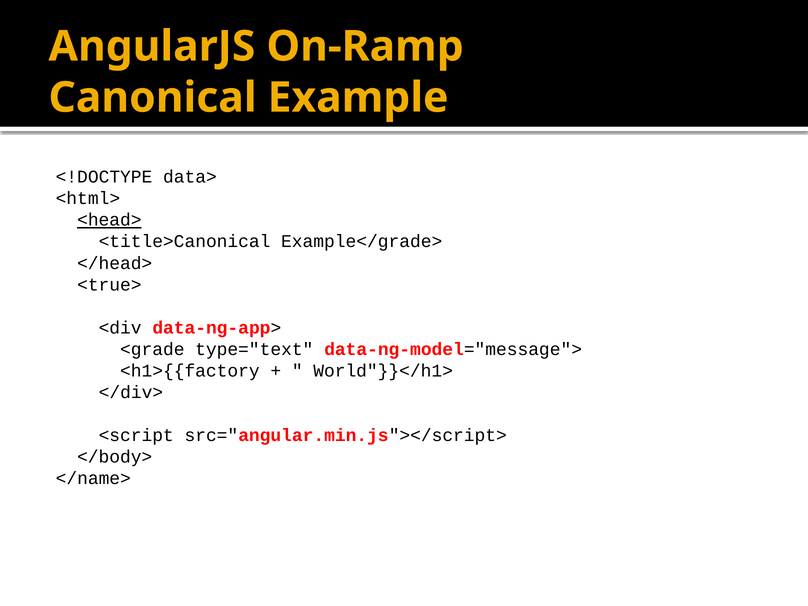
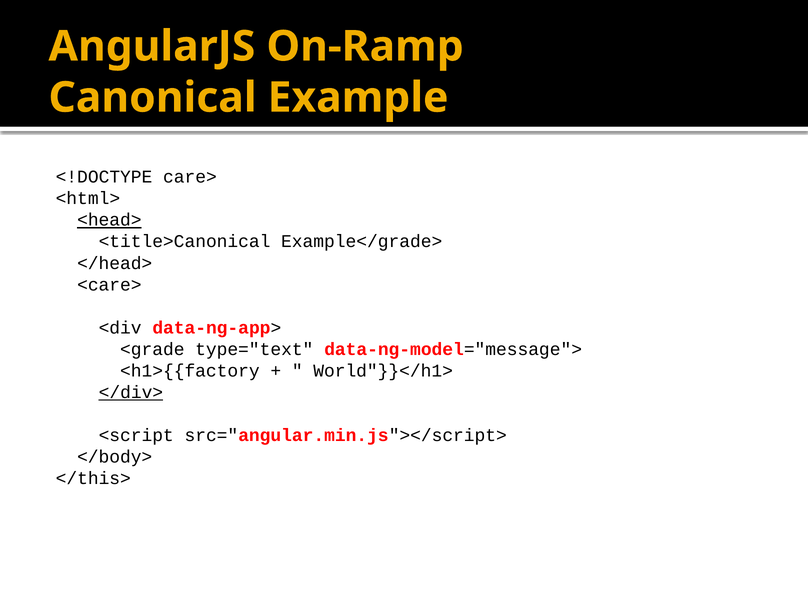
data>: data> -> care>
<true>: <true> -> <care>
</div> underline: none -> present
</name>: </name> -> </this>
